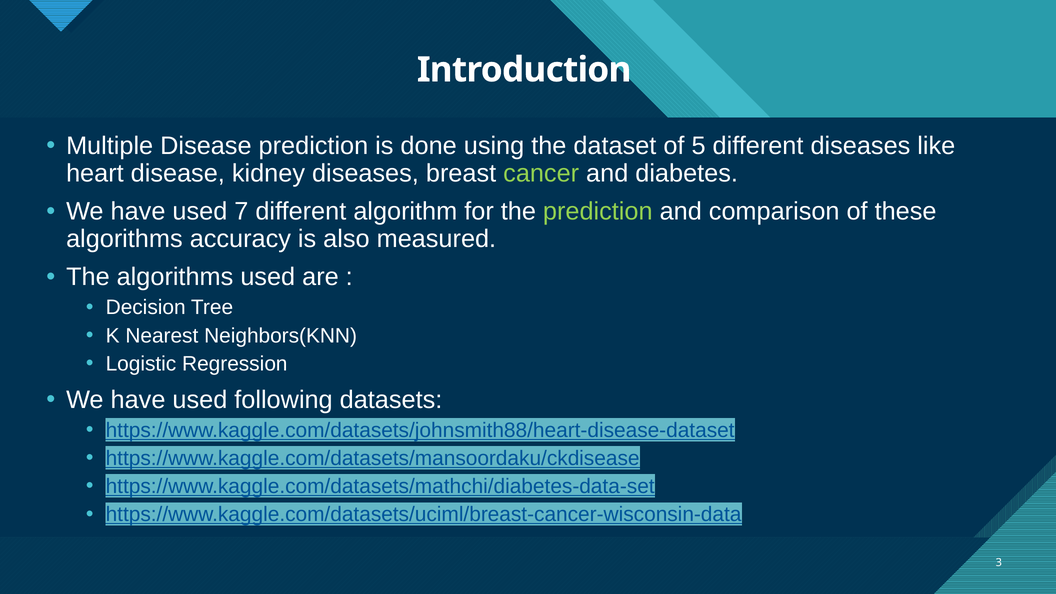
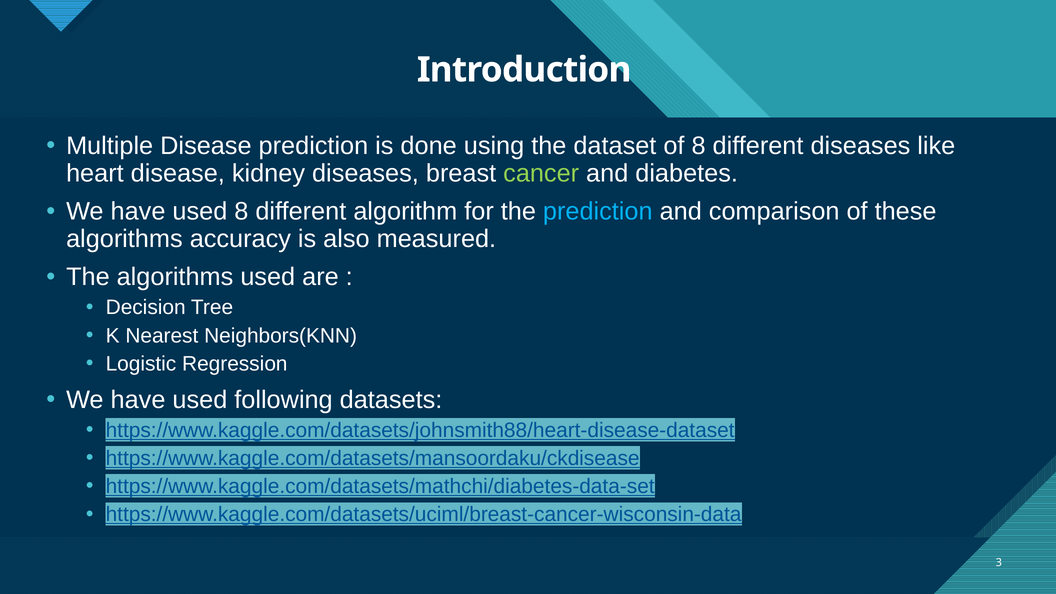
of 5: 5 -> 8
used 7: 7 -> 8
prediction at (598, 212) colour: light green -> light blue
